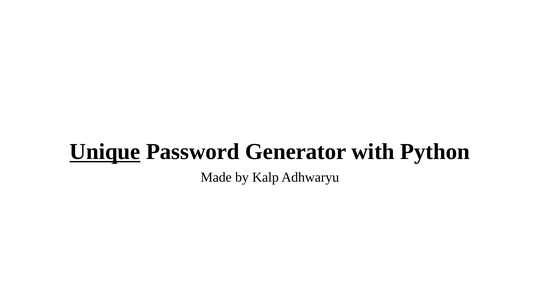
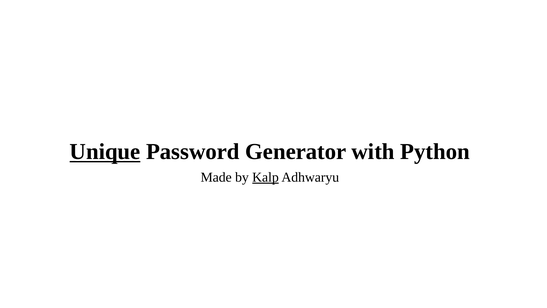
Kalp underline: none -> present
